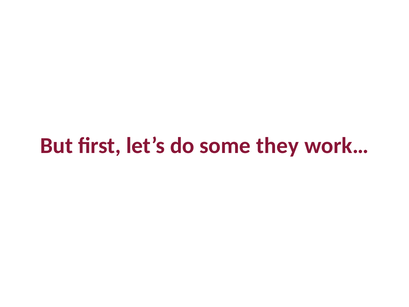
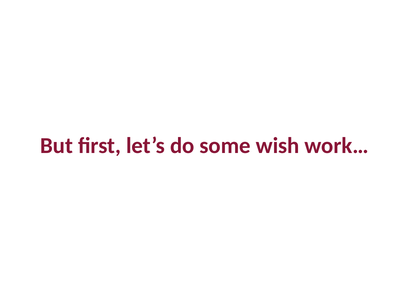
they: they -> wish
